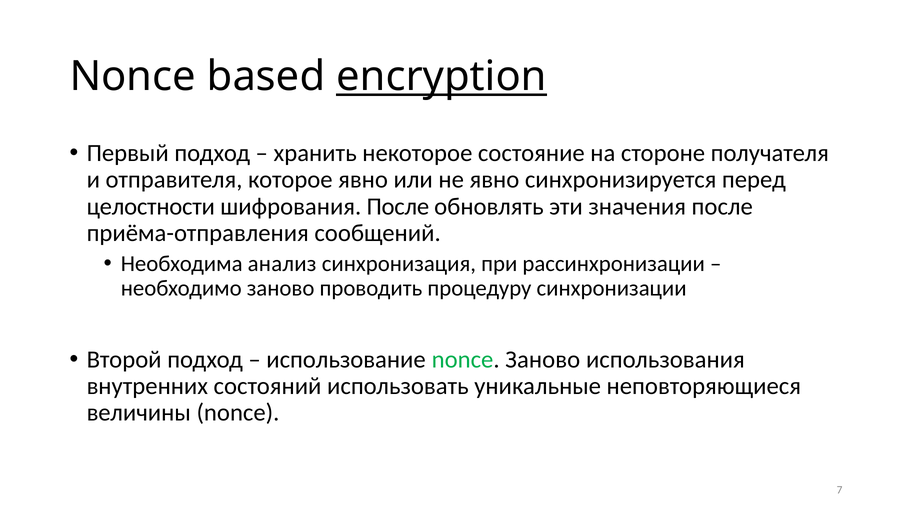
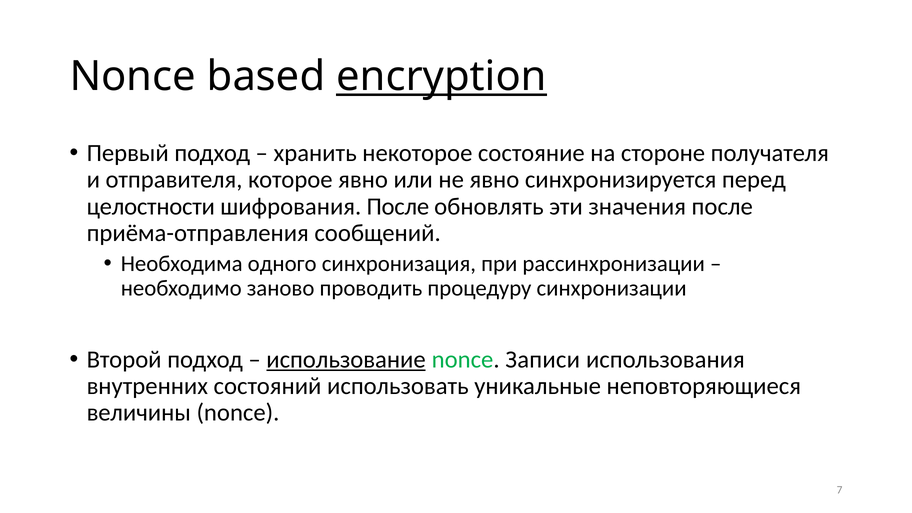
анализ: анализ -> одного
использование underline: none -> present
nonce Заново: Заново -> Записи
